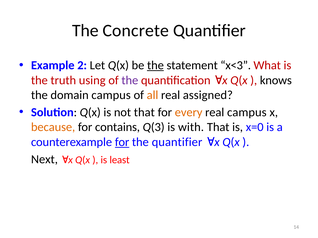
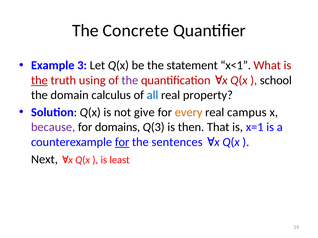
2: 2 -> 3
the at (155, 66) underline: present -> none
x<3: x<3 -> x<1
the at (39, 80) underline: none -> present
knows: knows -> school
domain campus: campus -> calculus
all colour: orange -> blue
assigned: assigned -> property
not that: that -> give
because colour: orange -> purple
contains: contains -> domains
with: with -> then
x=0: x=0 -> x=1
the quantifier: quantifier -> sentences
